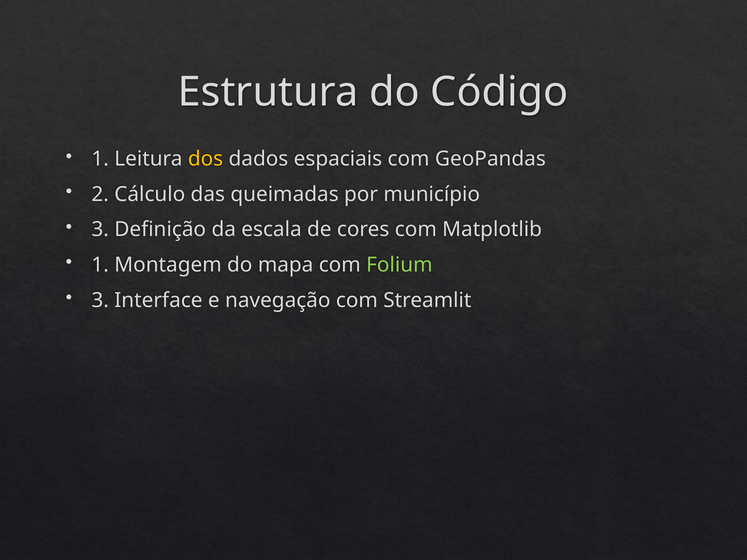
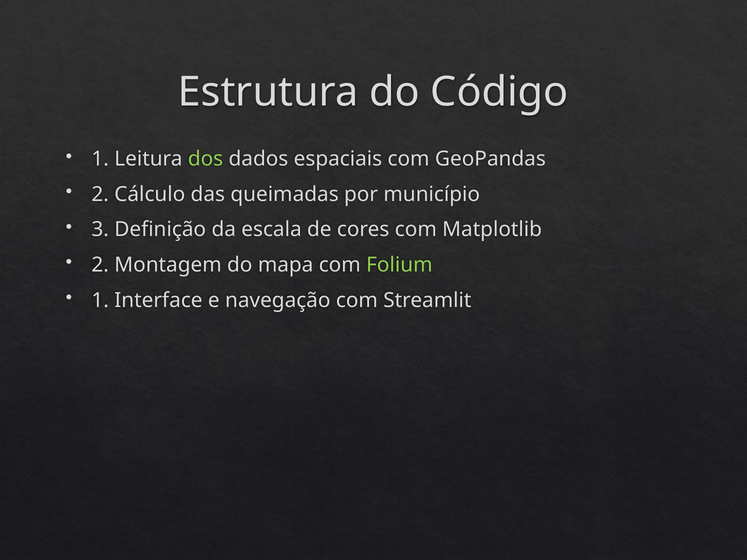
dos colour: yellow -> light green
1 at (100, 265): 1 -> 2
3 at (100, 300): 3 -> 1
